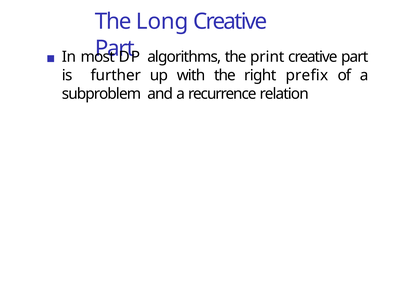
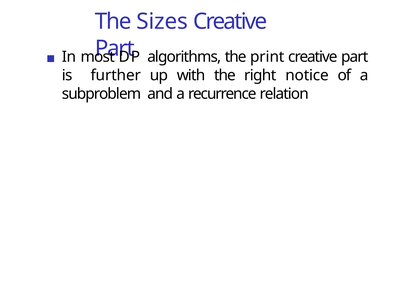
Long: Long -> Sizes
prefix: prefix -> notice
